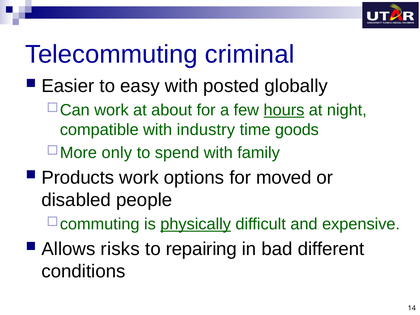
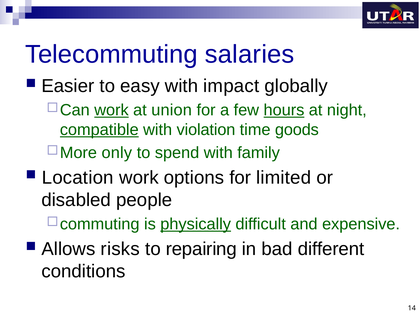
criminal: criminal -> salaries
posted: posted -> impact
work at (111, 110) underline: none -> present
about: about -> union
compatible underline: none -> present
industry: industry -> violation
Products: Products -> Location
moved: moved -> limited
